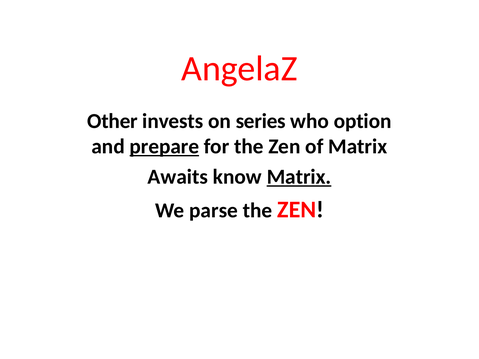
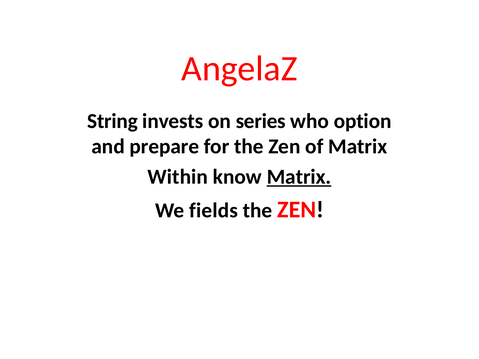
Other: Other -> String
prepare underline: present -> none
Awaits: Awaits -> Within
parse: parse -> fields
